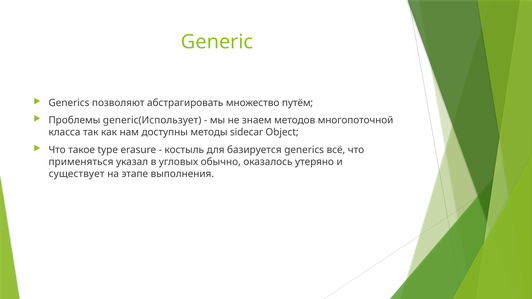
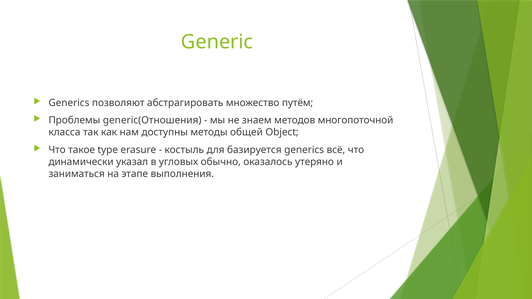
generic(Использует: generic(Использует -> generic(Отношения
sidecar: sidecar -> общей
применяться: применяться -> динамически
существует: существует -> заниматься
